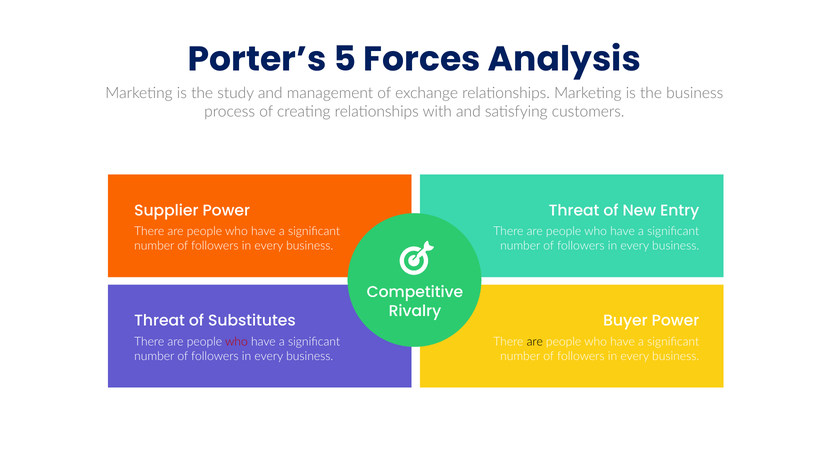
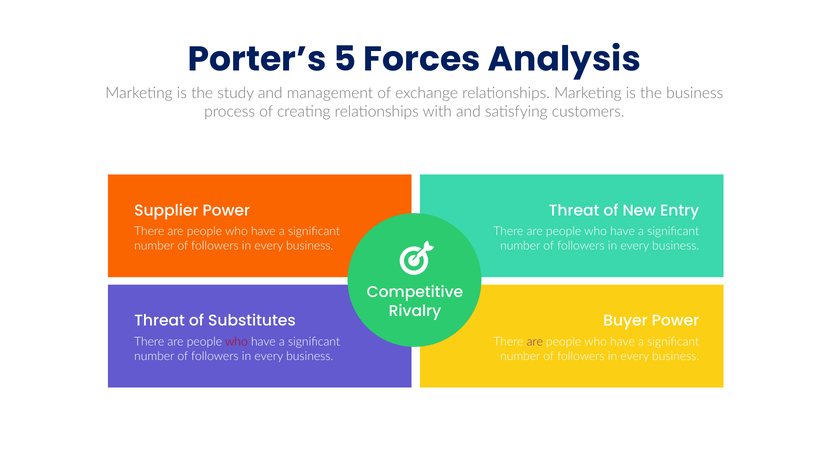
are at (535, 342) colour: black -> purple
